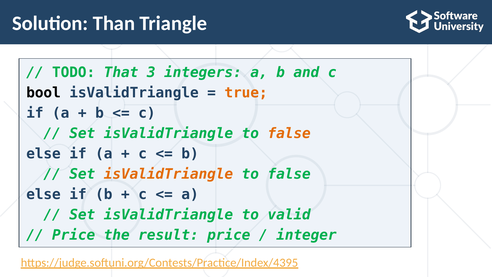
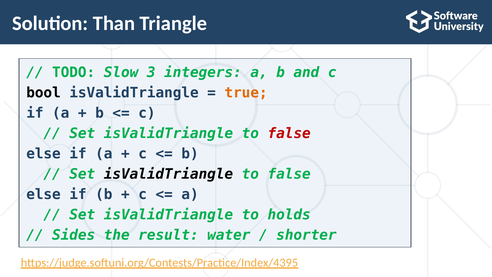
That: That -> Slow
false at (289, 133) colour: orange -> red
isValidTriangle at (168, 174) colour: orange -> black
valid: valid -> holds
Price at (74, 235): Price -> Sides
result price: price -> water
integer: integer -> shorter
